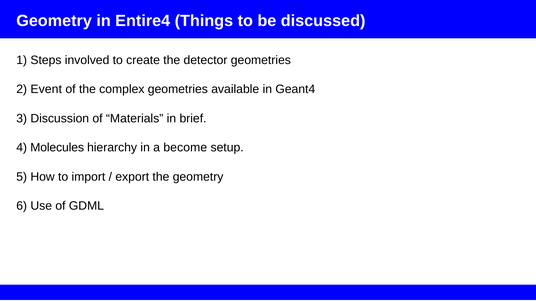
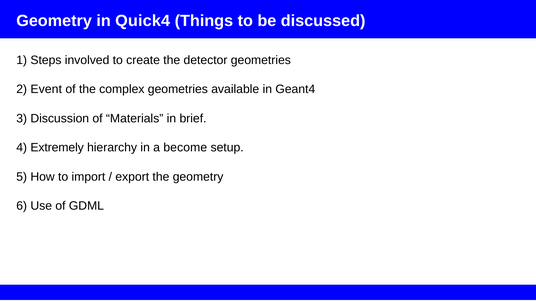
Entire4: Entire4 -> Quick4
Molecules: Molecules -> Extremely
